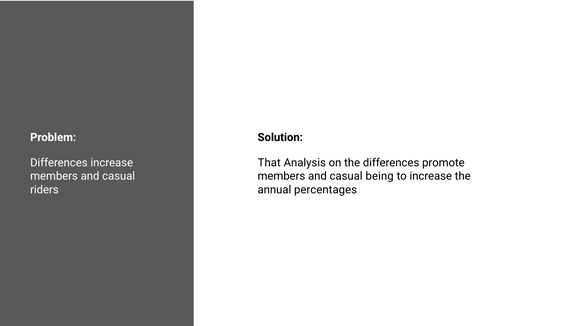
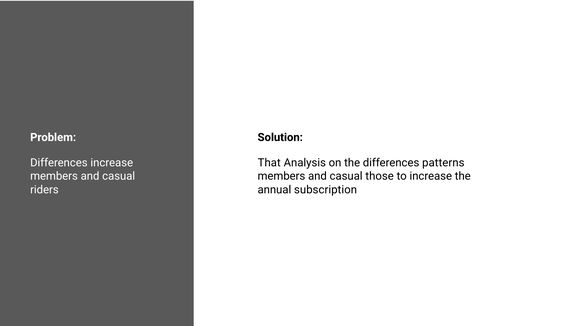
promote: promote -> patterns
being: being -> those
percentages: percentages -> subscription
